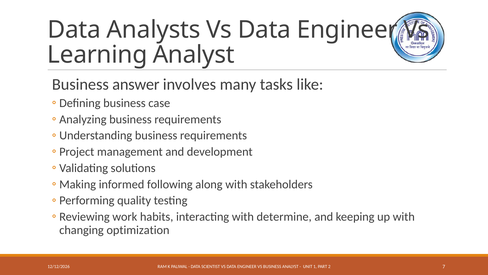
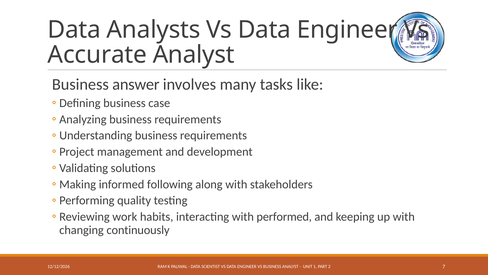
Learning: Learning -> Accurate
determine: determine -> performed
optimization: optimization -> continuously
